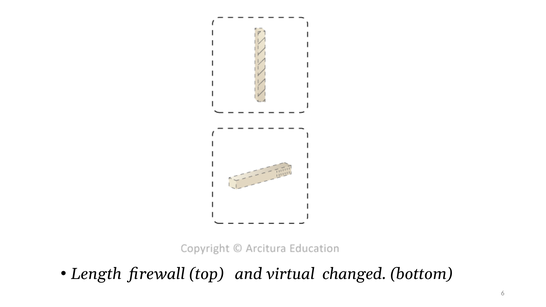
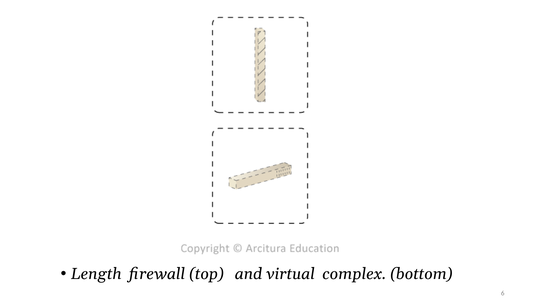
changed: changed -> complex
